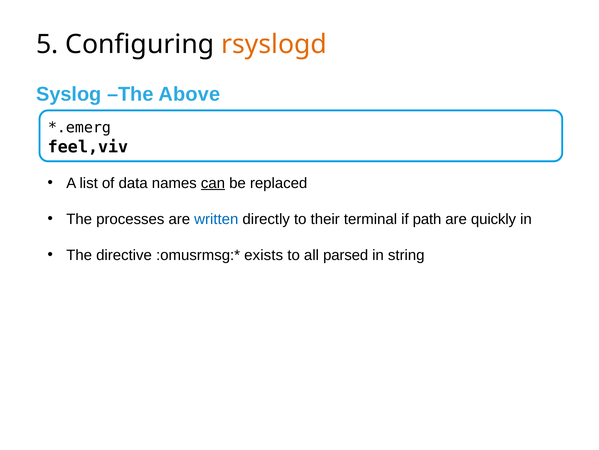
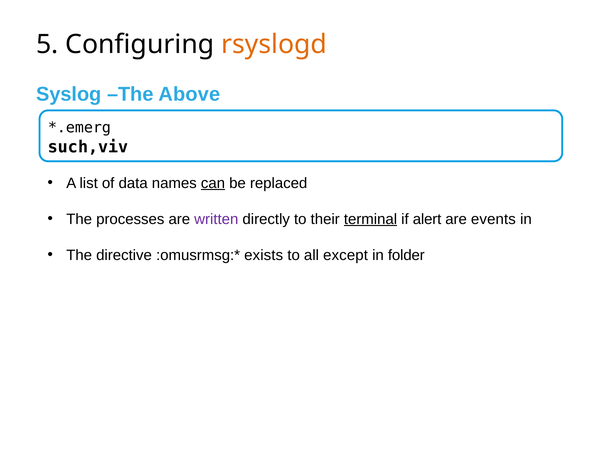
feel,viv: feel,viv -> such,viv
written colour: blue -> purple
terminal underline: none -> present
path: path -> alert
quickly: quickly -> events
parsed: parsed -> except
string: string -> folder
